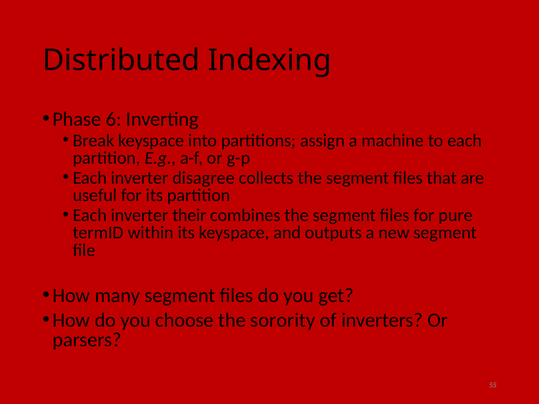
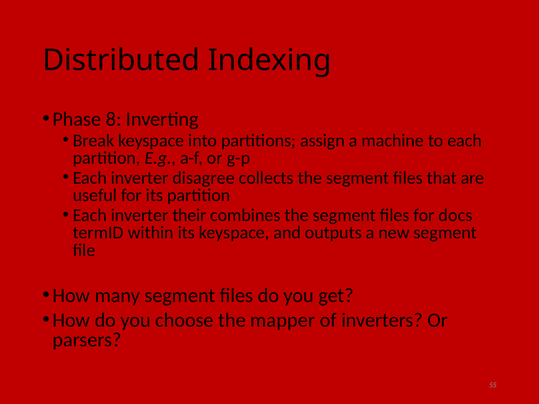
6: 6 -> 8
pure: pure -> docs
sorority: sorority -> mapper
